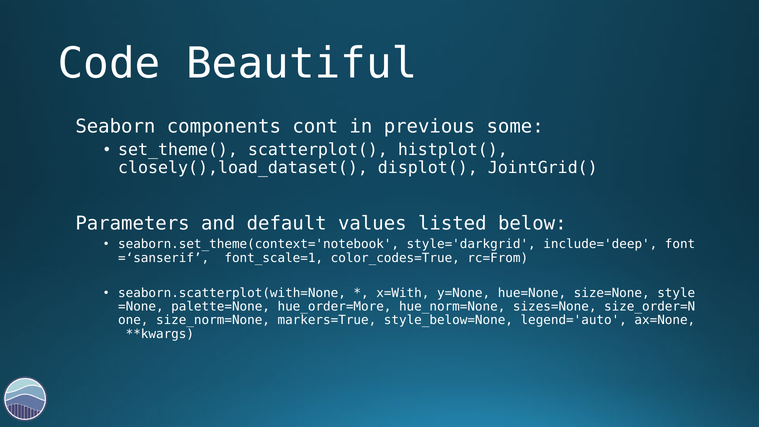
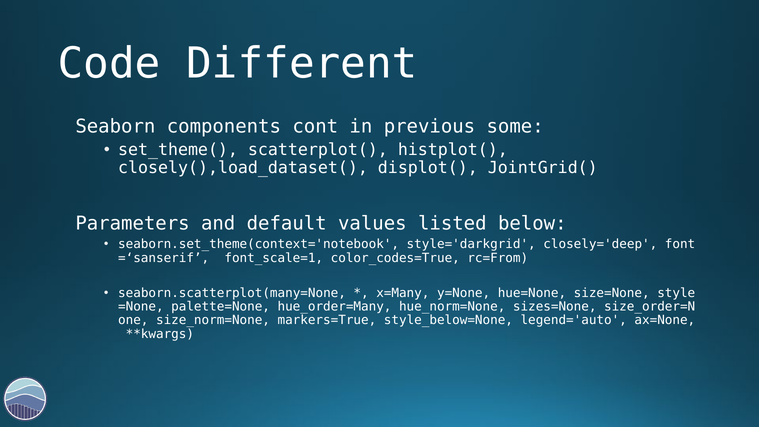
Beautiful: Beautiful -> Different
include='deep: include='deep -> closely='deep
seaborn.scatterplot(with=None: seaborn.scatterplot(with=None -> seaborn.scatterplot(many=None
x=With: x=With -> x=Many
hue_order=More: hue_order=More -> hue_order=Many
